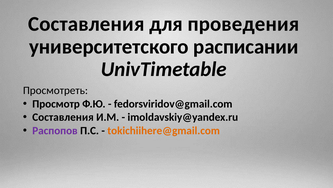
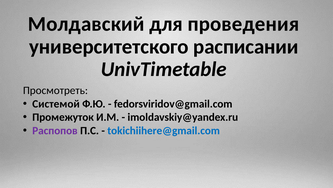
Составления at (86, 24): Составления -> Молдавский
Просмотр: Просмотр -> Системой
Составления at (63, 117): Составления -> Промежуток
tokichiihere@gmail.com colour: orange -> blue
